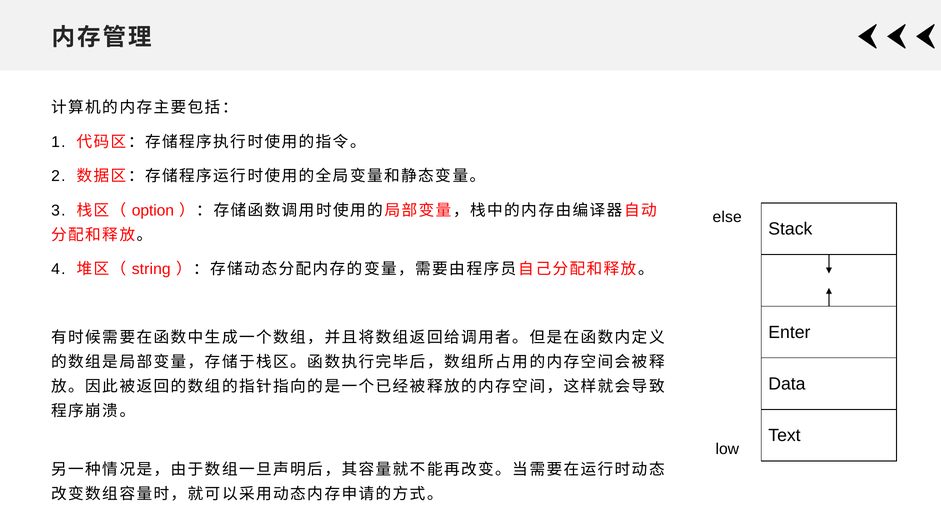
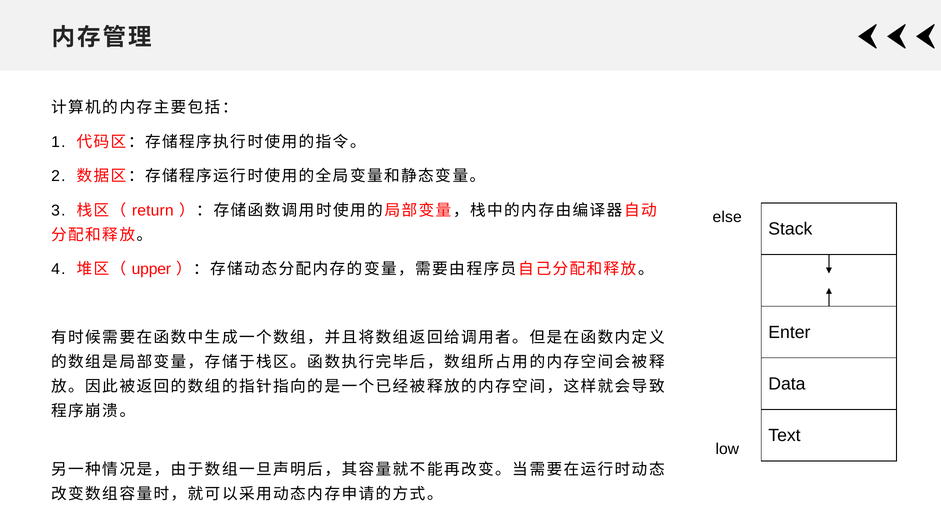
option: option -> return
string: string -> upper
